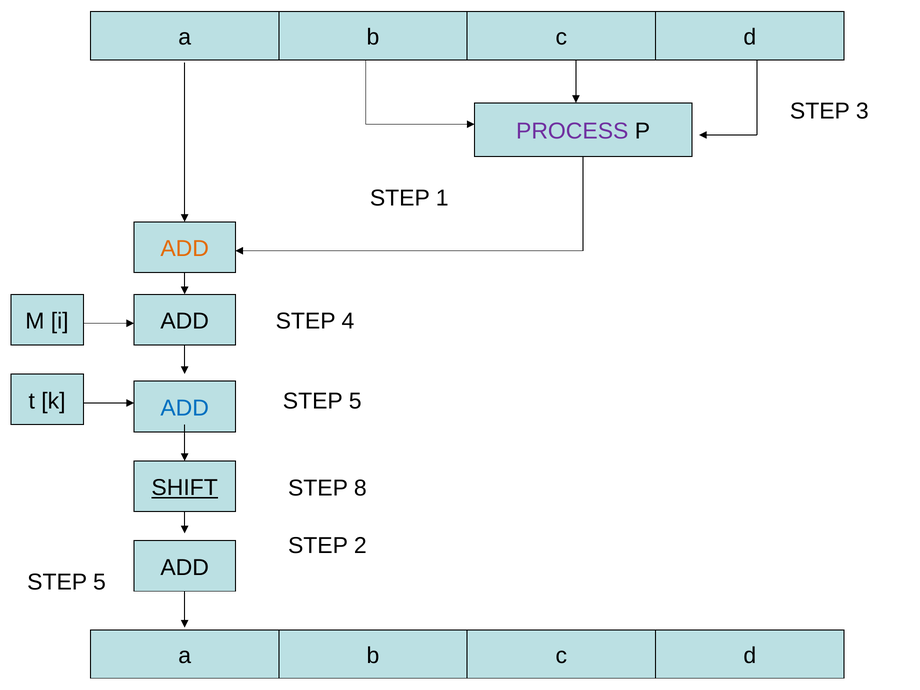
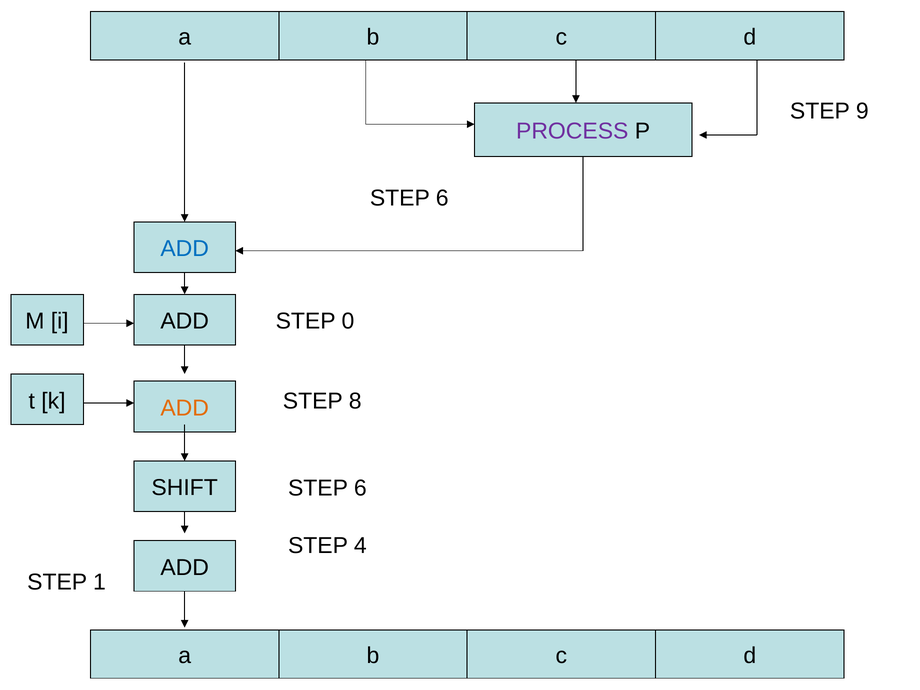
3: 3 -> 9
1 at (442, 198): 1 -> 6
ADD at (185, 249) colour: orange -> blue
4: 4 -> 0
5 at (355, 401): 5 -> 8
ADD at (185, 408) colour: blue -> orange
SHIFT underline: present -> none
8 at (360, 488): 8 -> 6
2: 2 -> 4
5 at (100, 582): 5 -> 1
